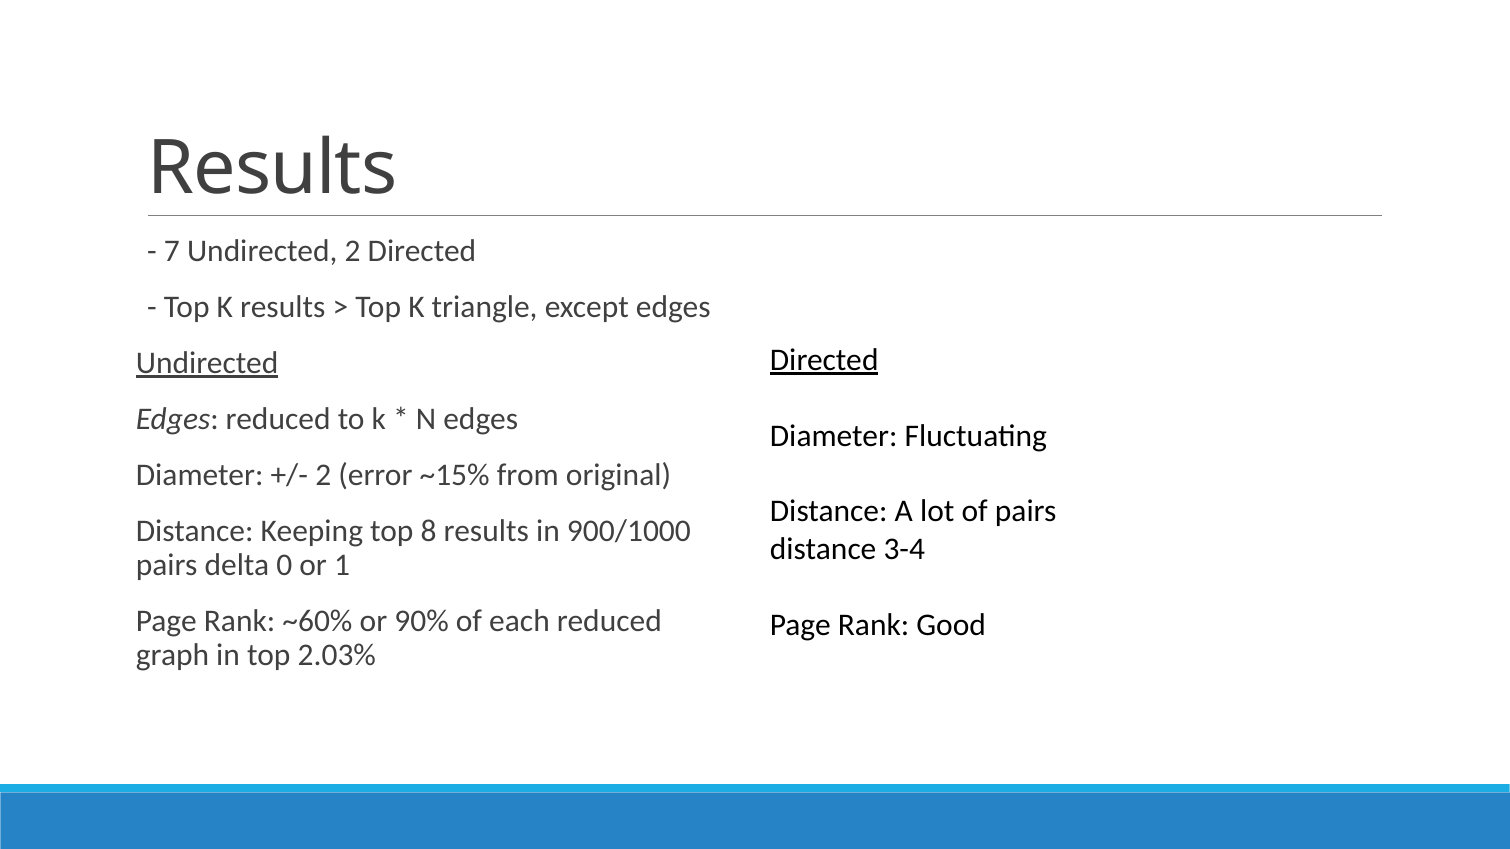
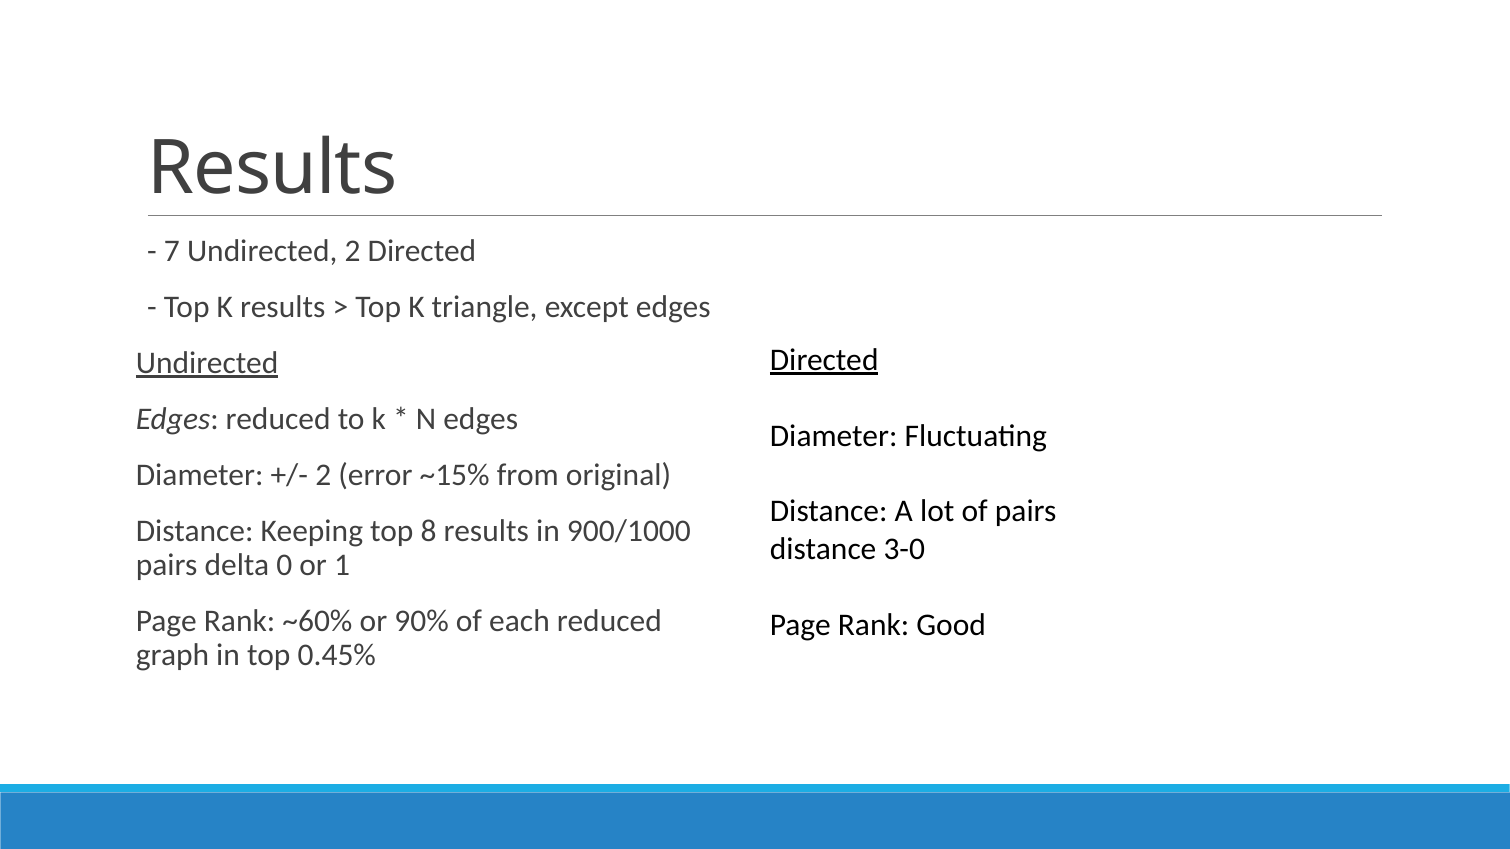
3-4: 3-4 -> 3-0
2.03%: 2.03% -> 0.45%
